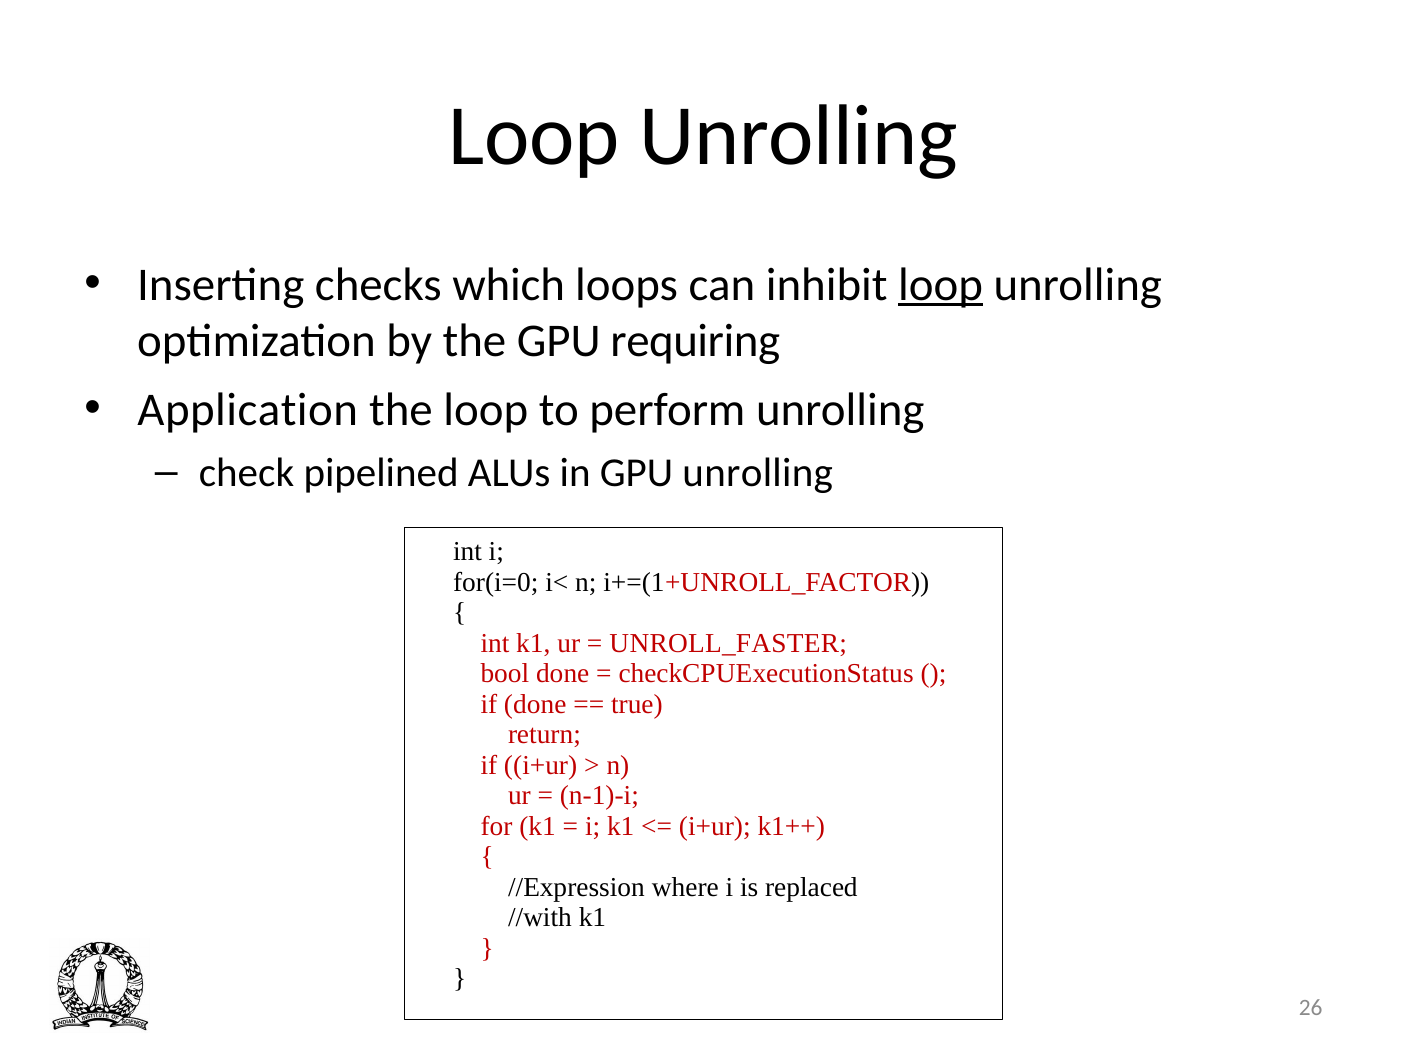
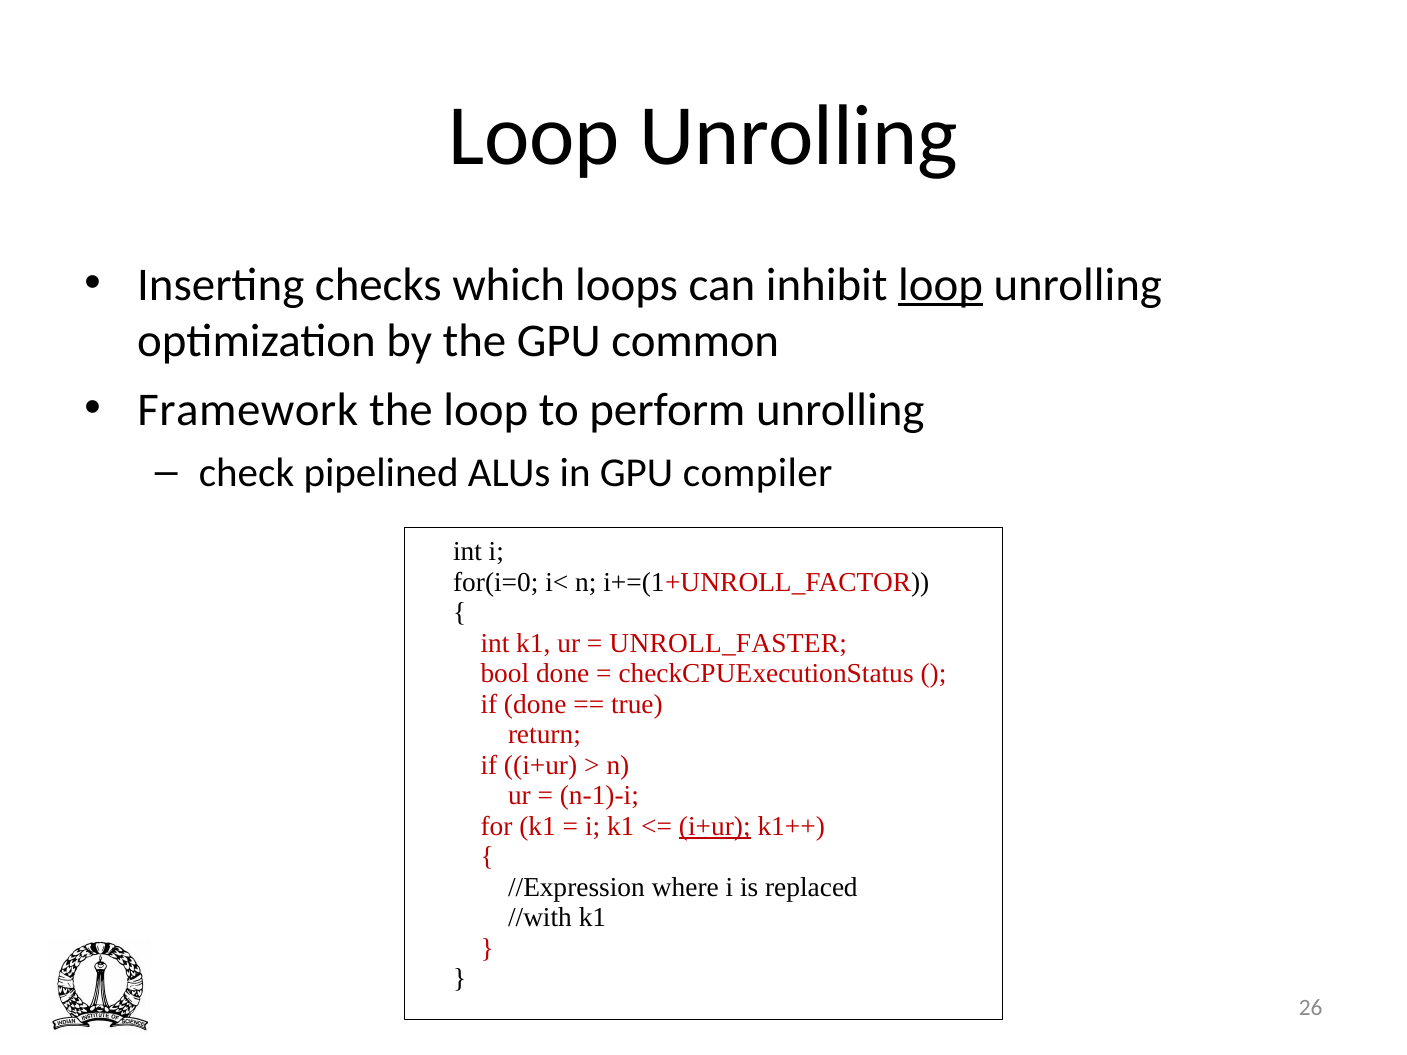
requiring: requiring -> common
Application: Application -> Framework
GPU unrolling: unrolling -> compiler
i+ur at (715, 827) underline: none -> present
